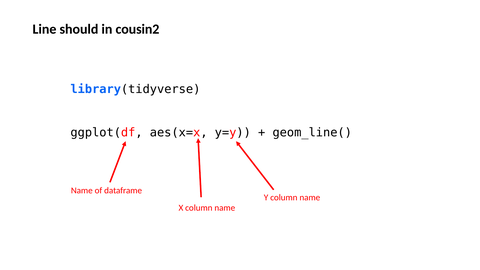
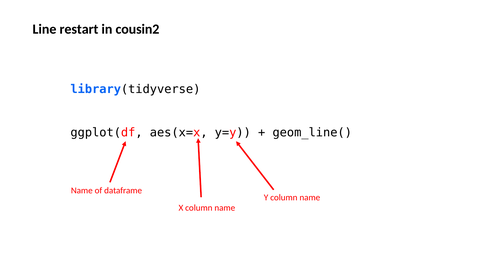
should: should -> restart
